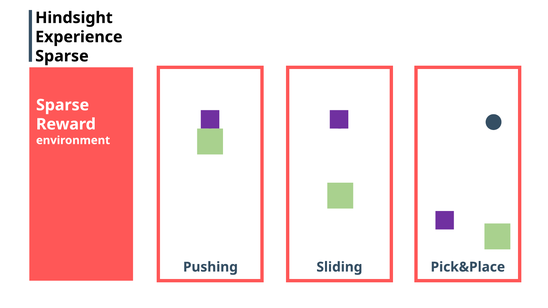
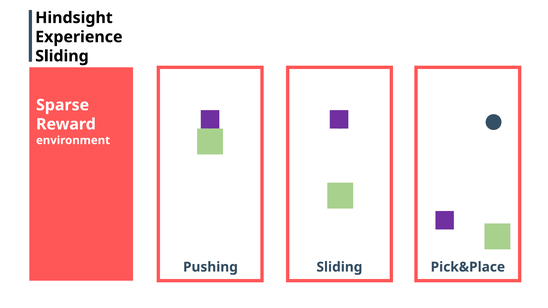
Sparse at (62, 56): Sparse -> Sliding
